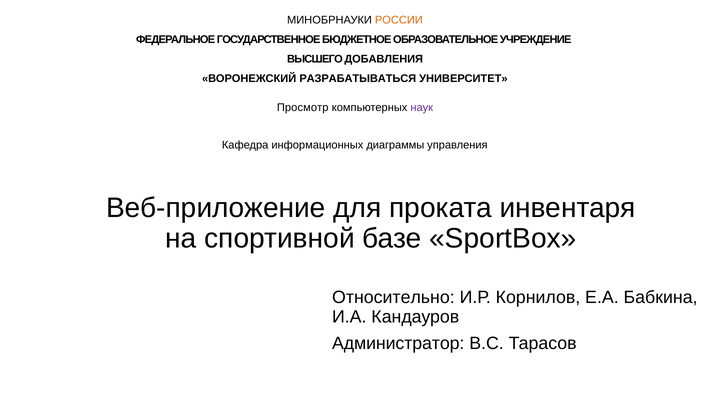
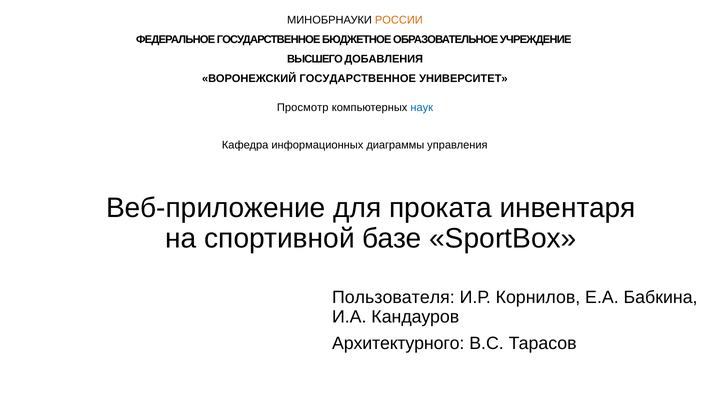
ВОРОНЕЖСКИЙ РАЗРАБАТЫВАТЬСЯ: РАЗРАБАТЫВАТЬСЯ -> ГОСУДАРСТВЕННОЕ
наук colour: purple -> blue
Относительно: Относительно -> Пользователя
Администратор: Администратор -> Архитектурного
